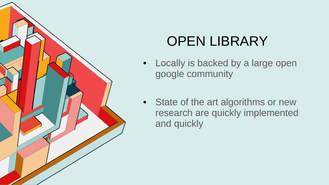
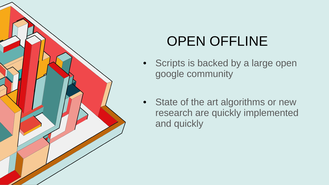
LIBRARY: LIBRARY -> OFFLINE
Locally: Locally -> Scripts
